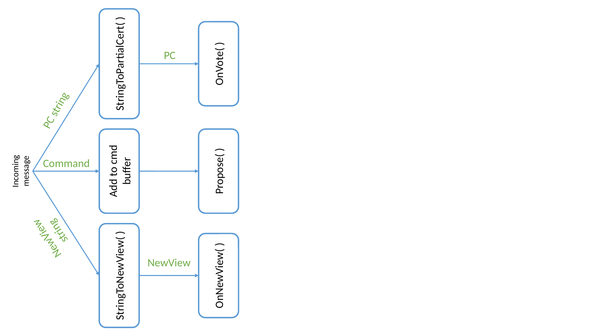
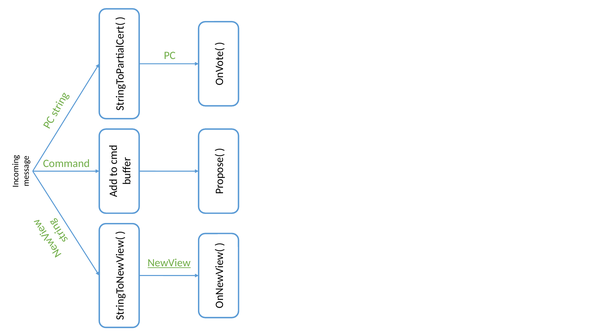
NewView underline: none -> present
